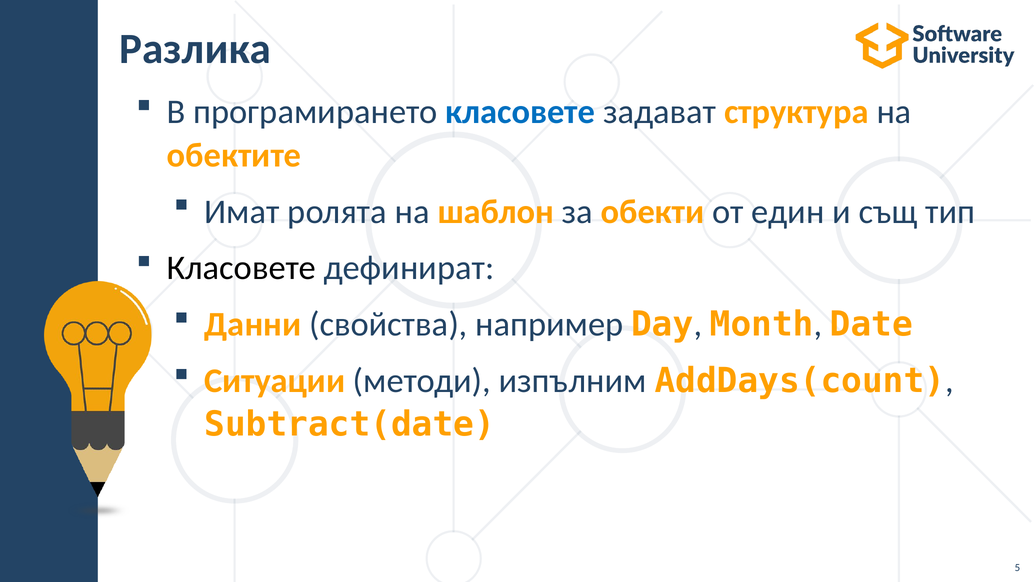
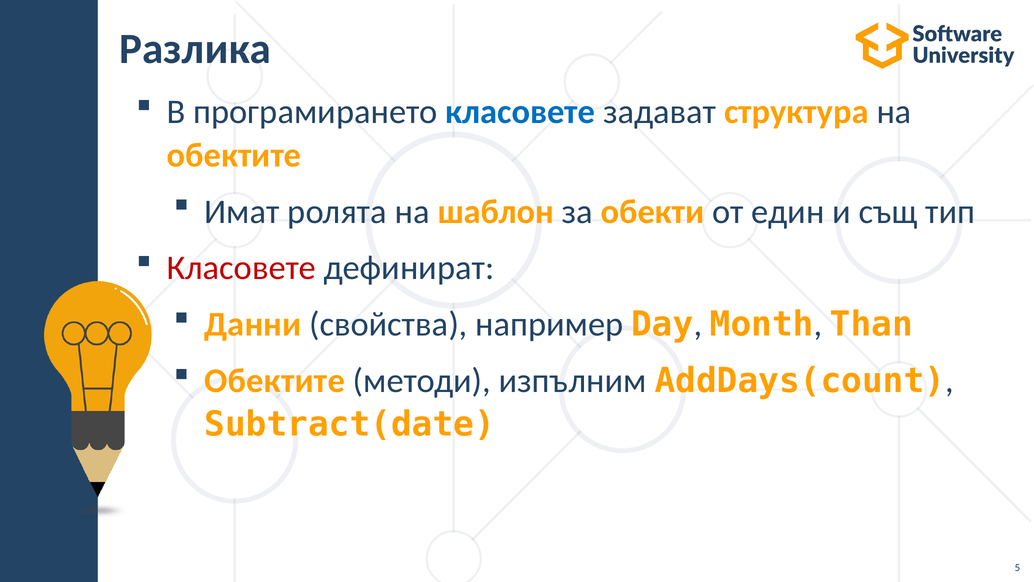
Класовете at (241, 268) colour: black -> red
Date: Date -> Than
Ситуации at (275, 381): Ситуации -> Обектите
